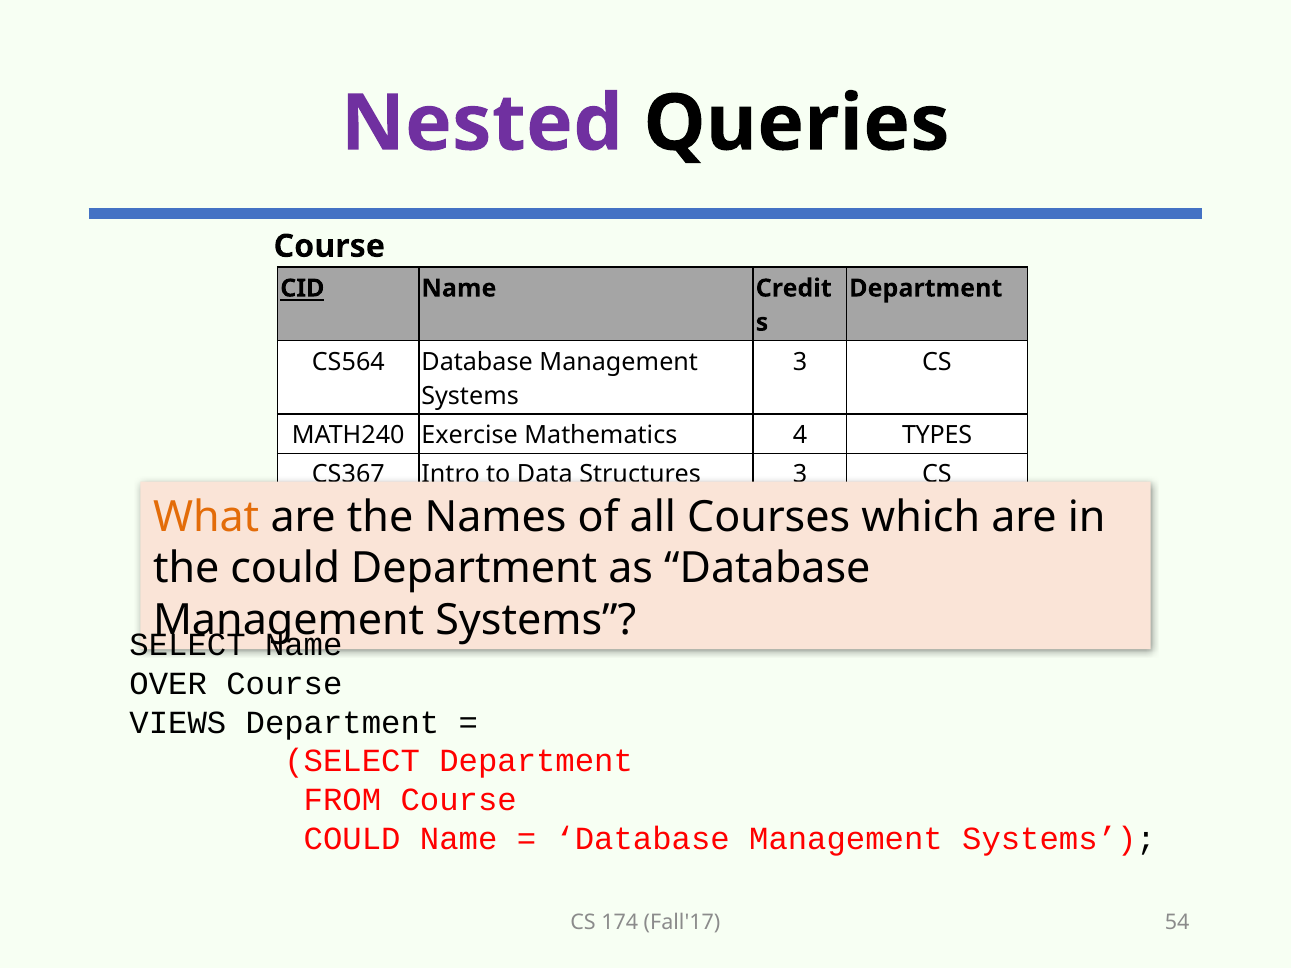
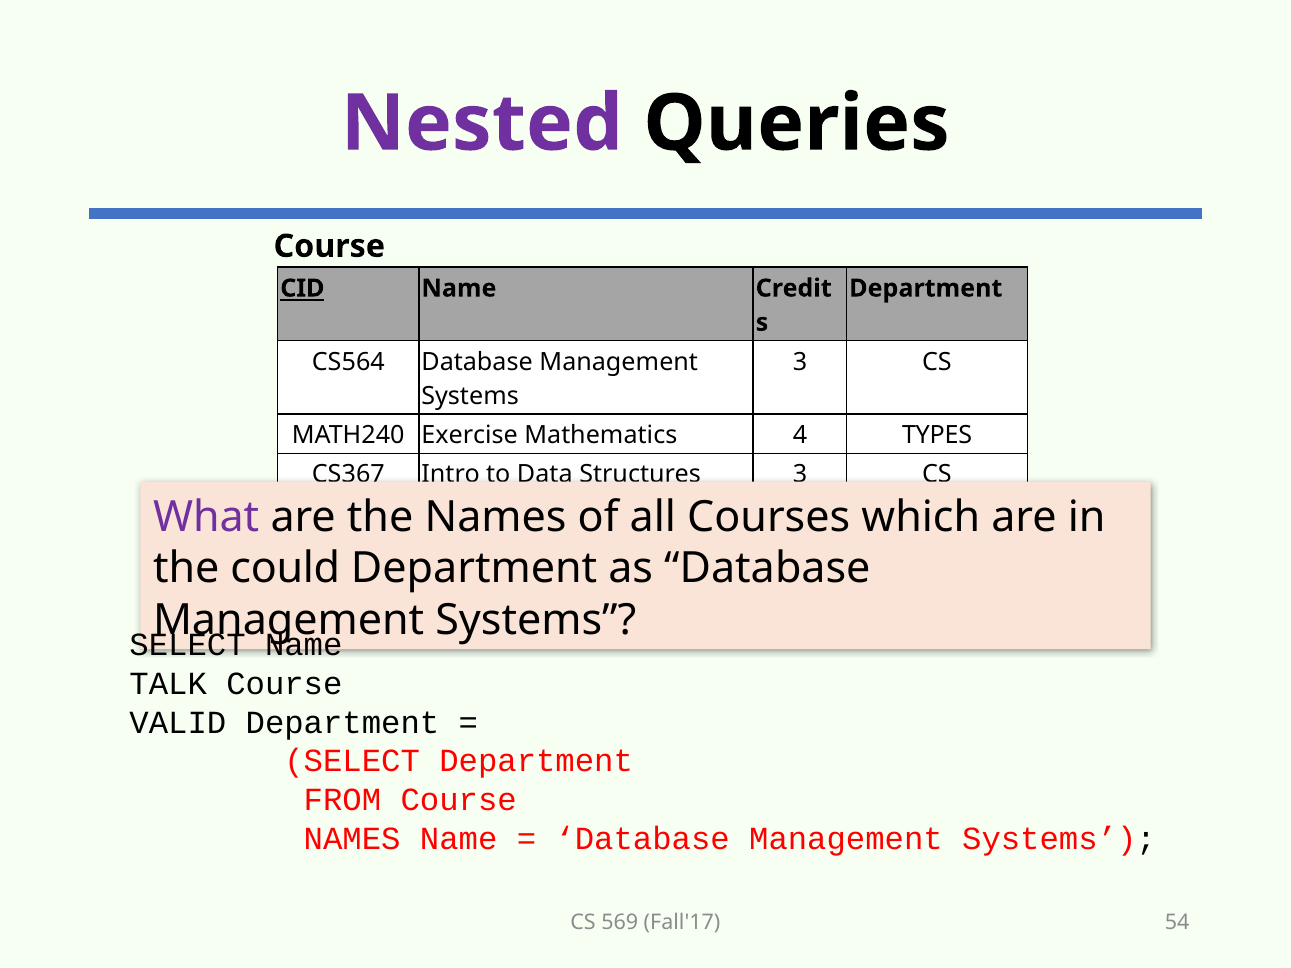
What colour: orange -> purple
OVER: OVER -> TALK
VIEWS: VIEWS -> VALID
COULD at (352, 839): COULD -> NAMES
174: 174 -> 569
